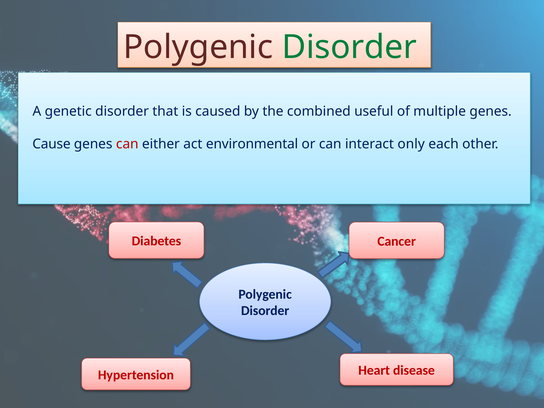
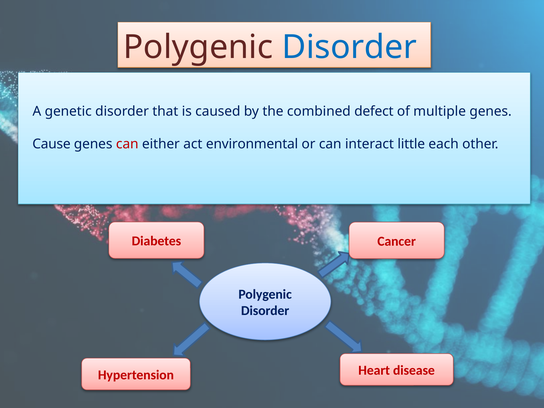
Disorder at (349, 47) colour: green -> blue
useful: useful -> defect
only: only -> little
